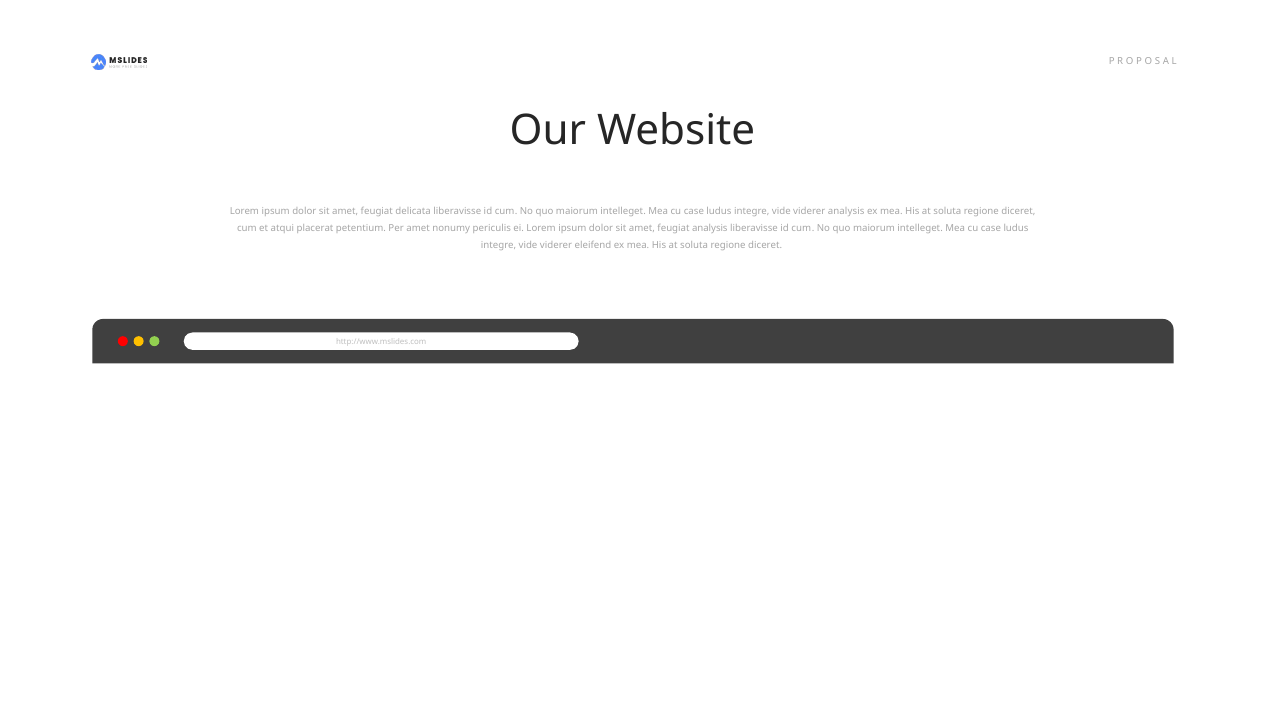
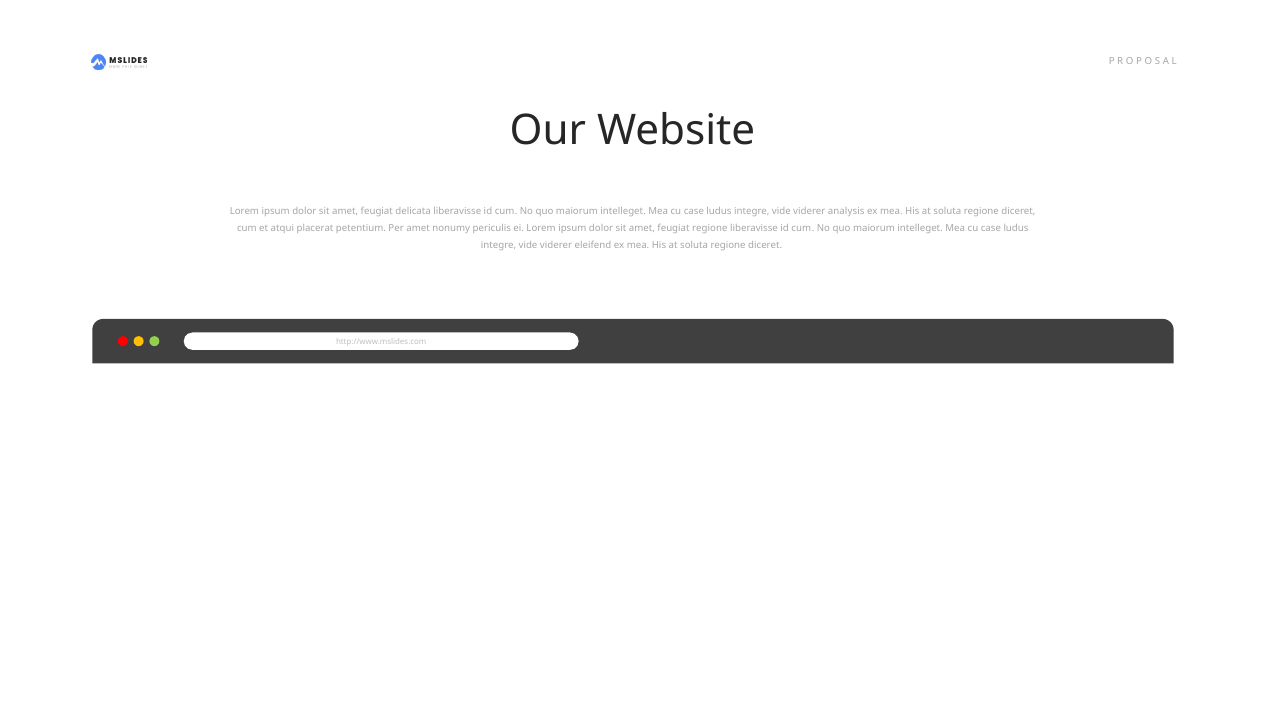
feugiat analysis: analysis -> regione
